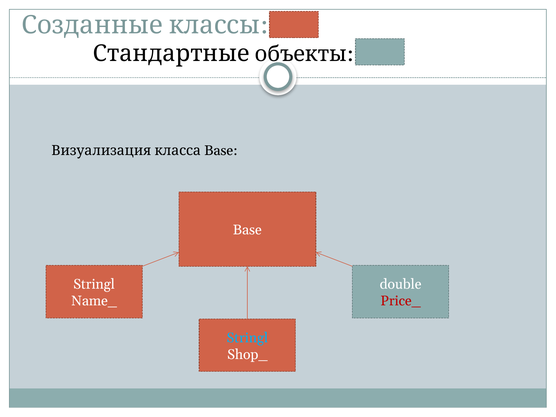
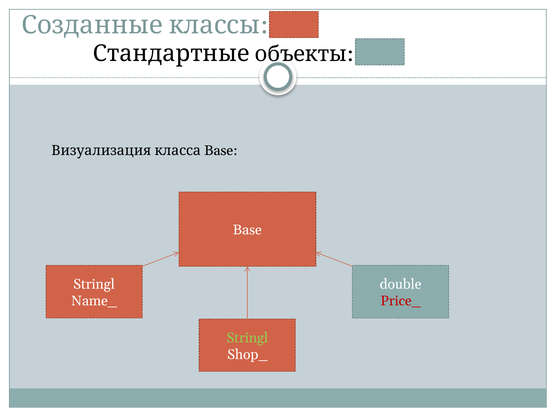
Stringl at (247, 338) colour: light blue -> light green
